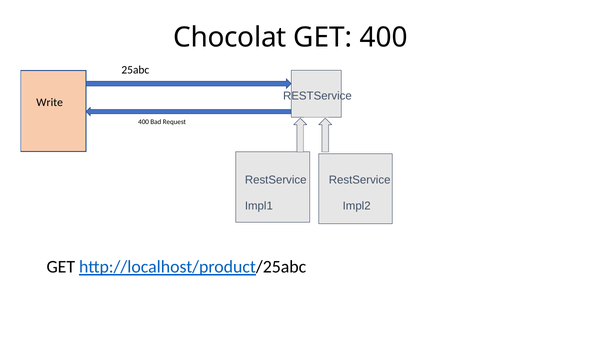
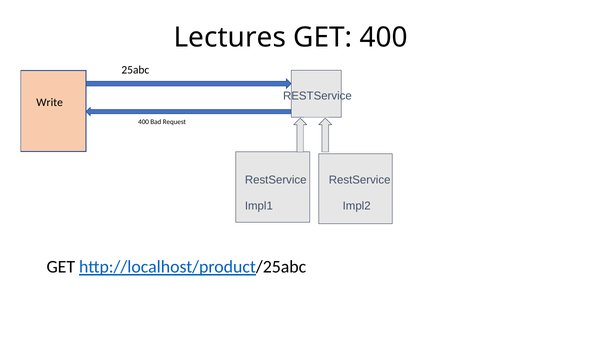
Chocolat: Chocolat -> Lectures
